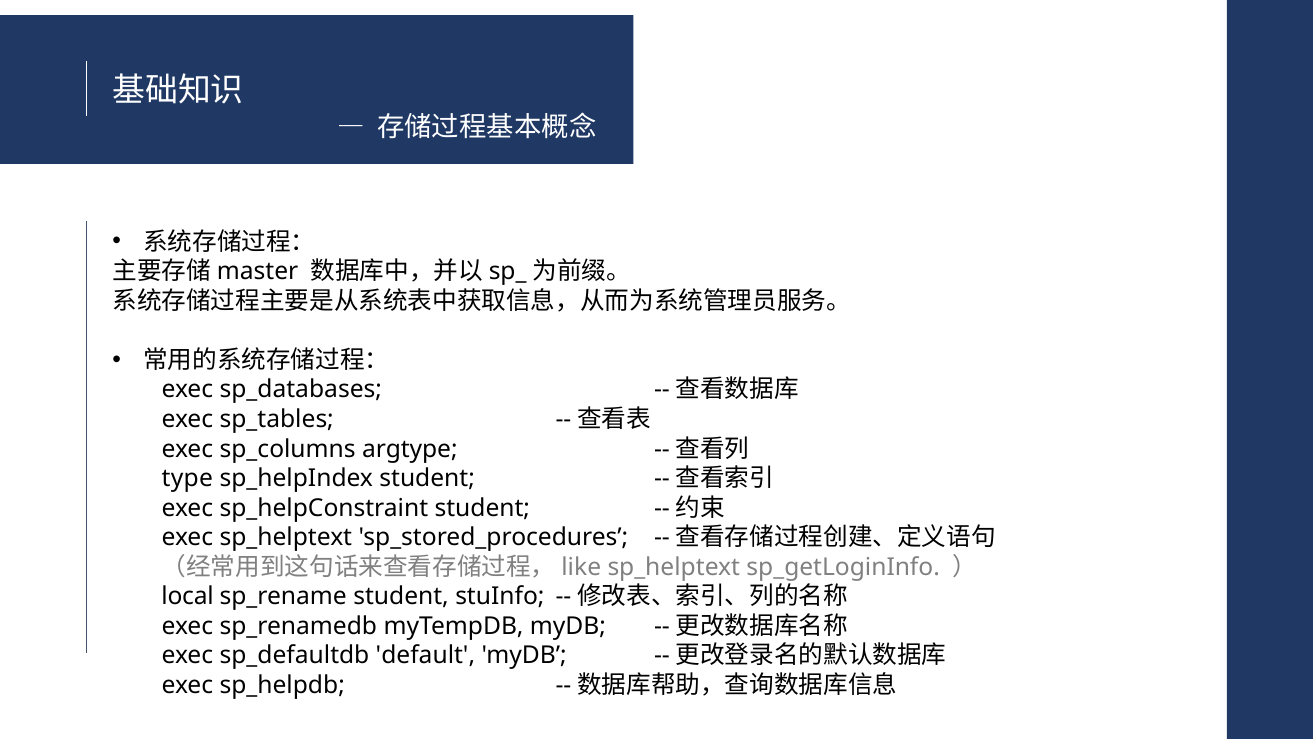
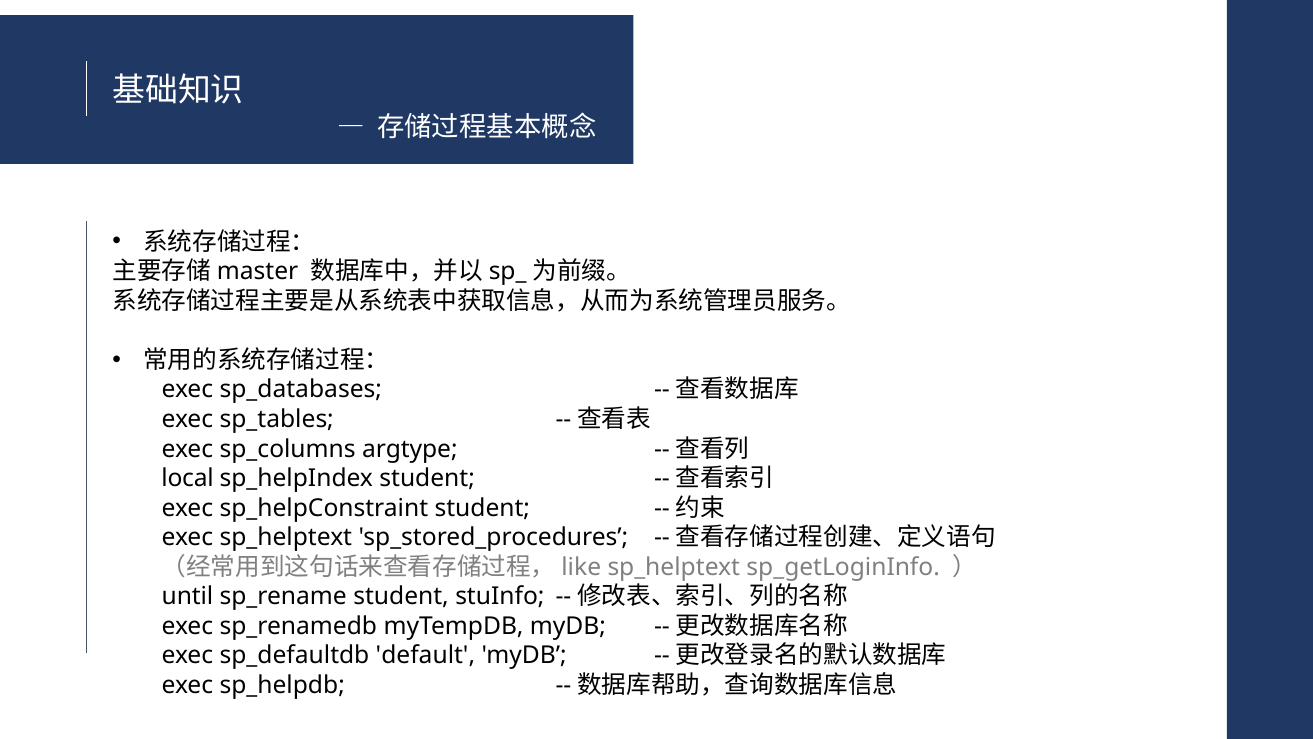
type: type -> local
local: local -> until
